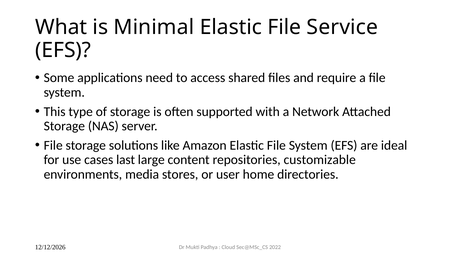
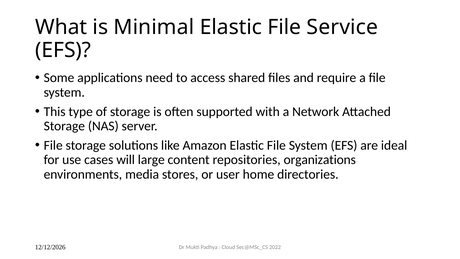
last: last -> will
customizable: customizable -> organizations
